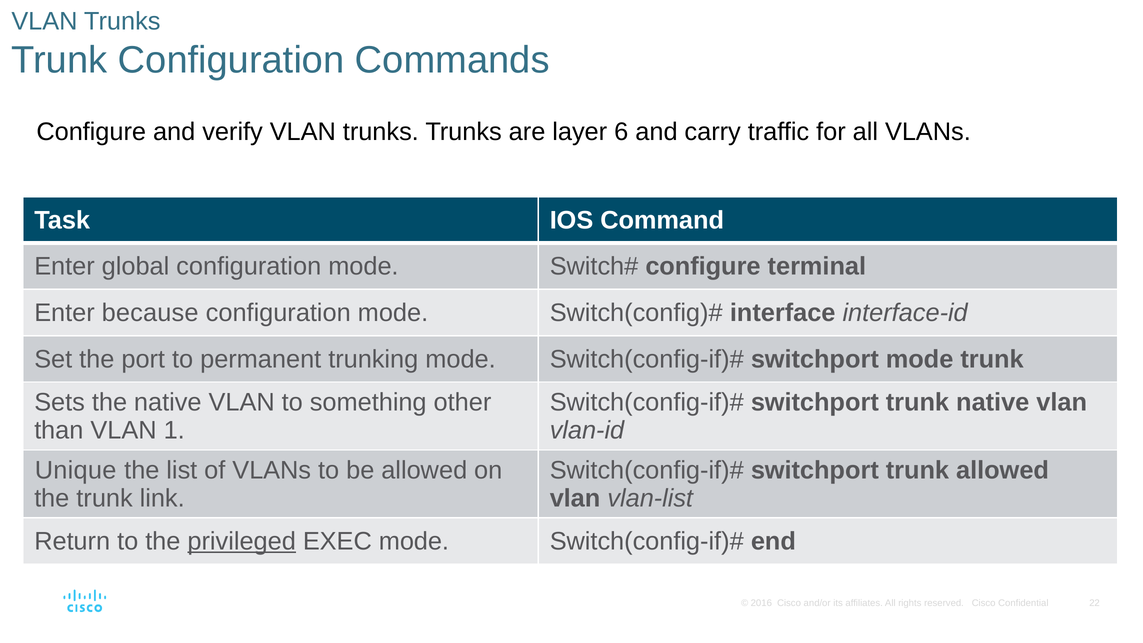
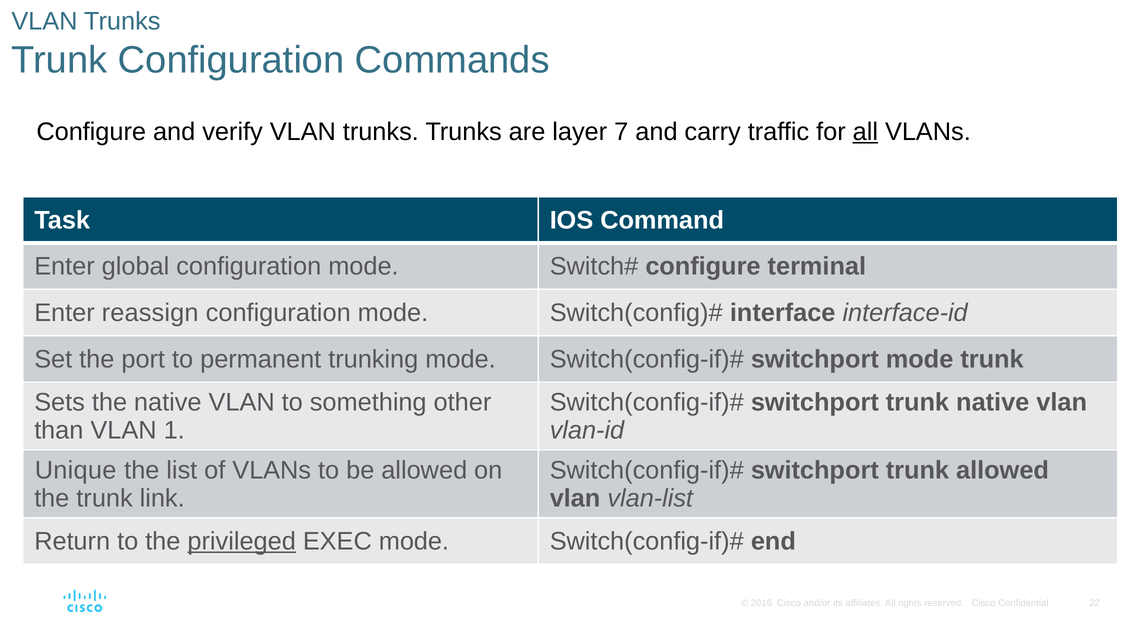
6: 6 -> 7
all at (865, 132) underline: none -> present
because: because -> reassign
